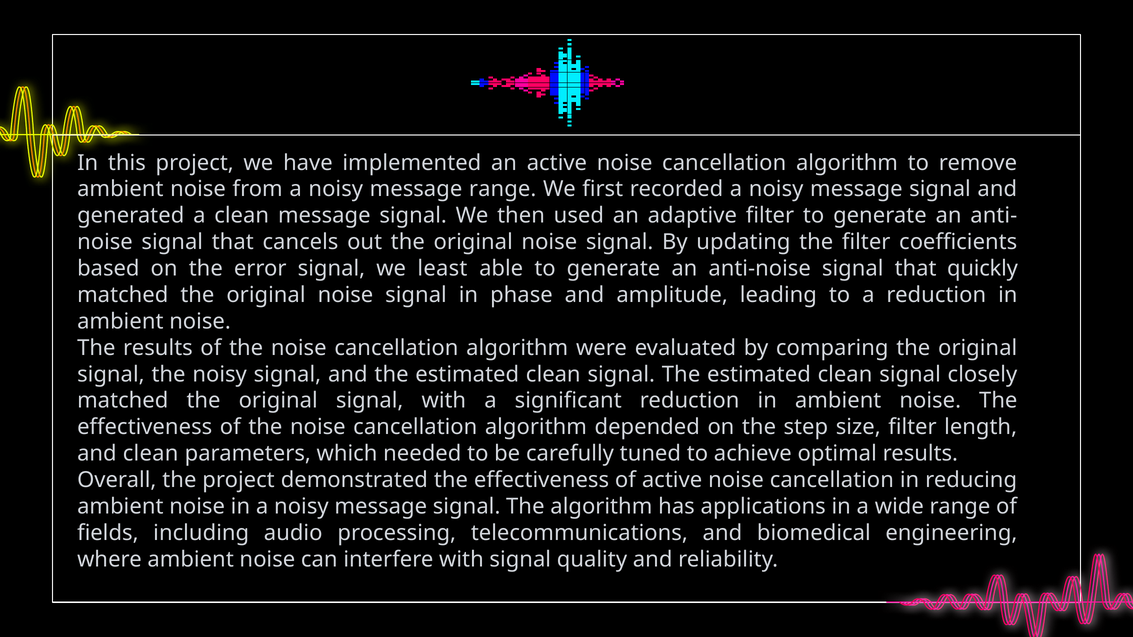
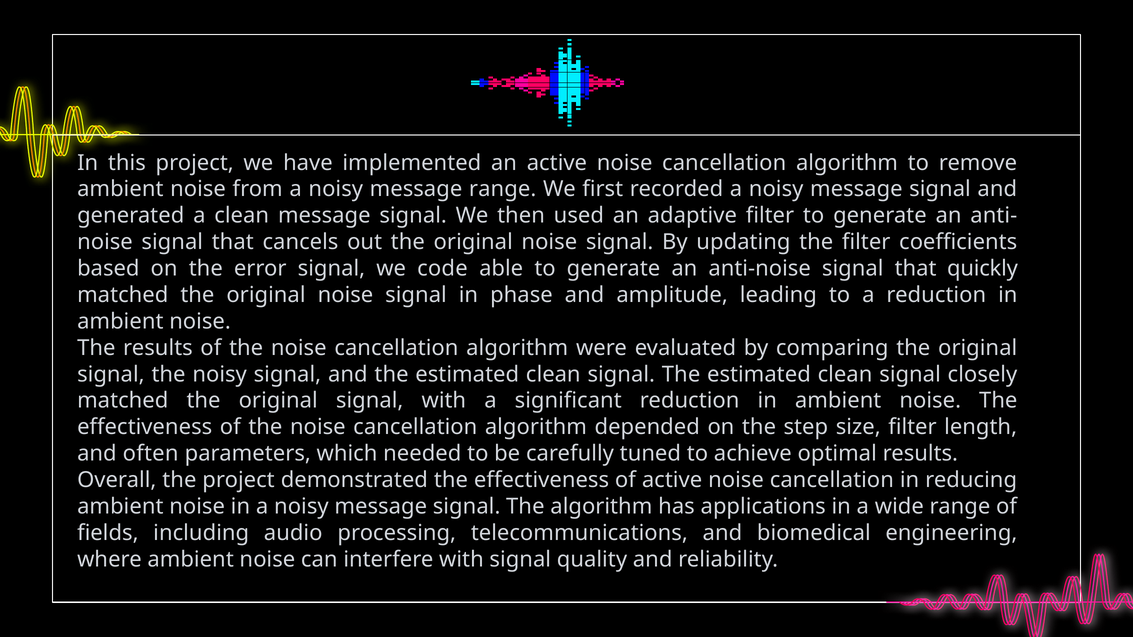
least: least -> code
and clean: clean -> often
